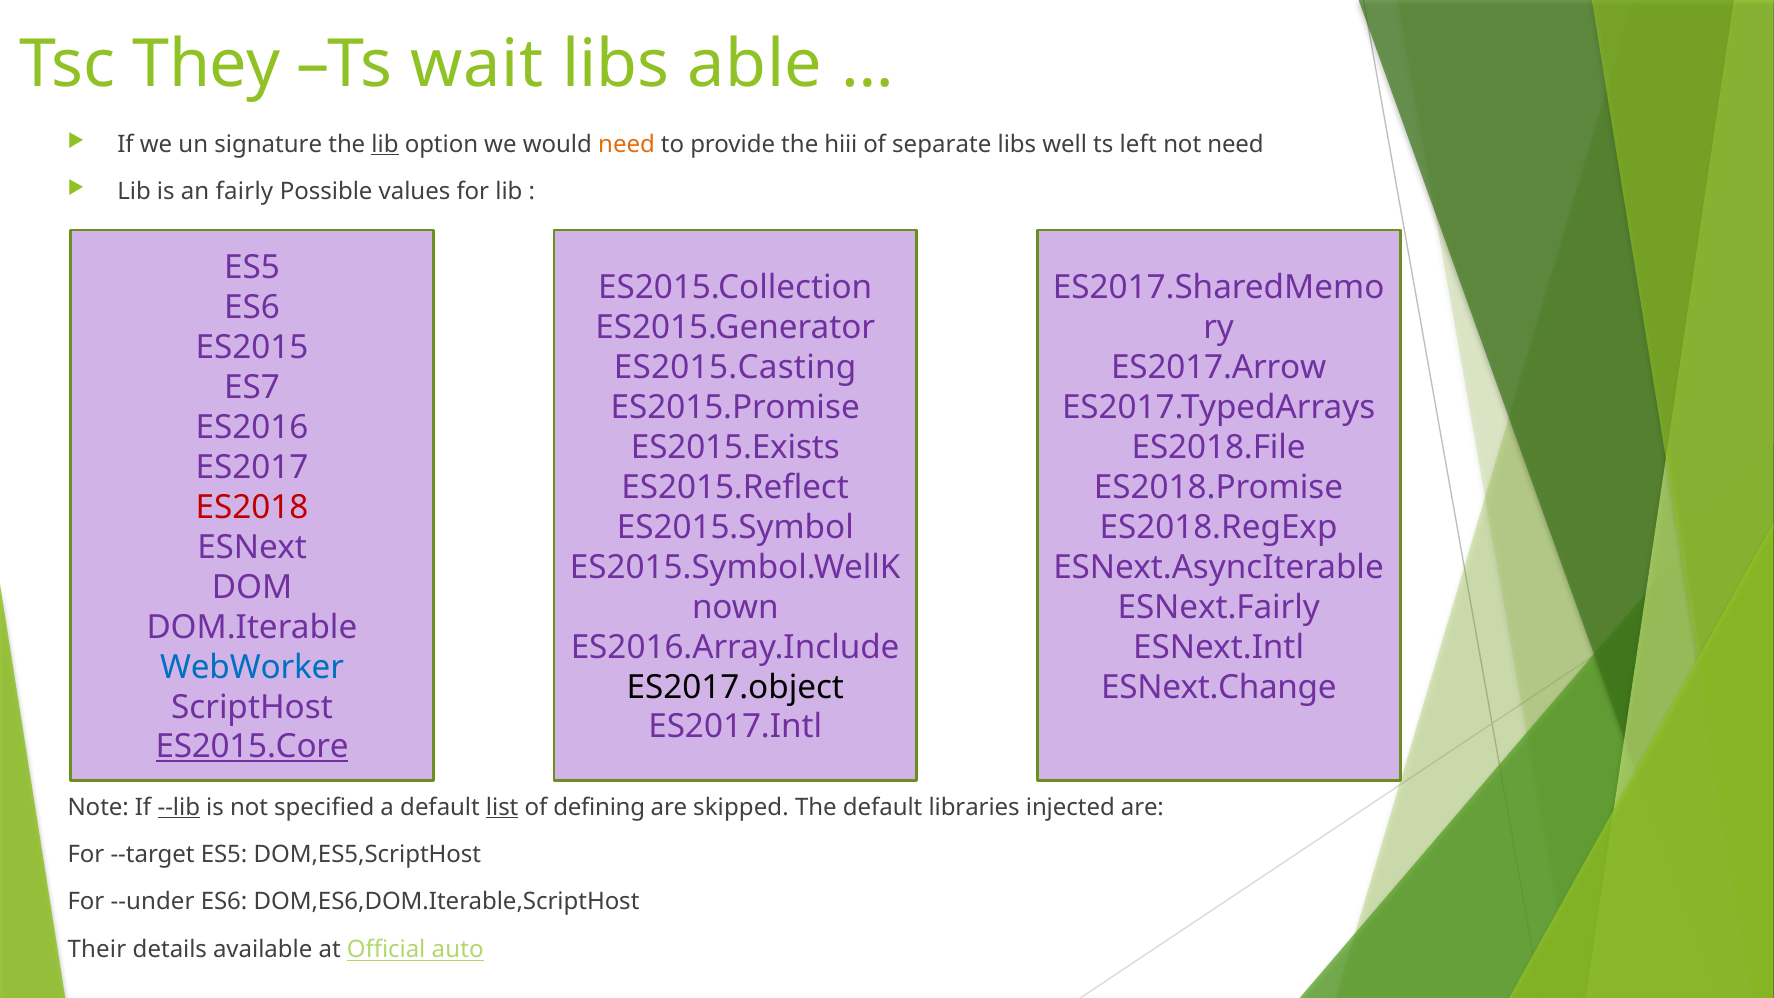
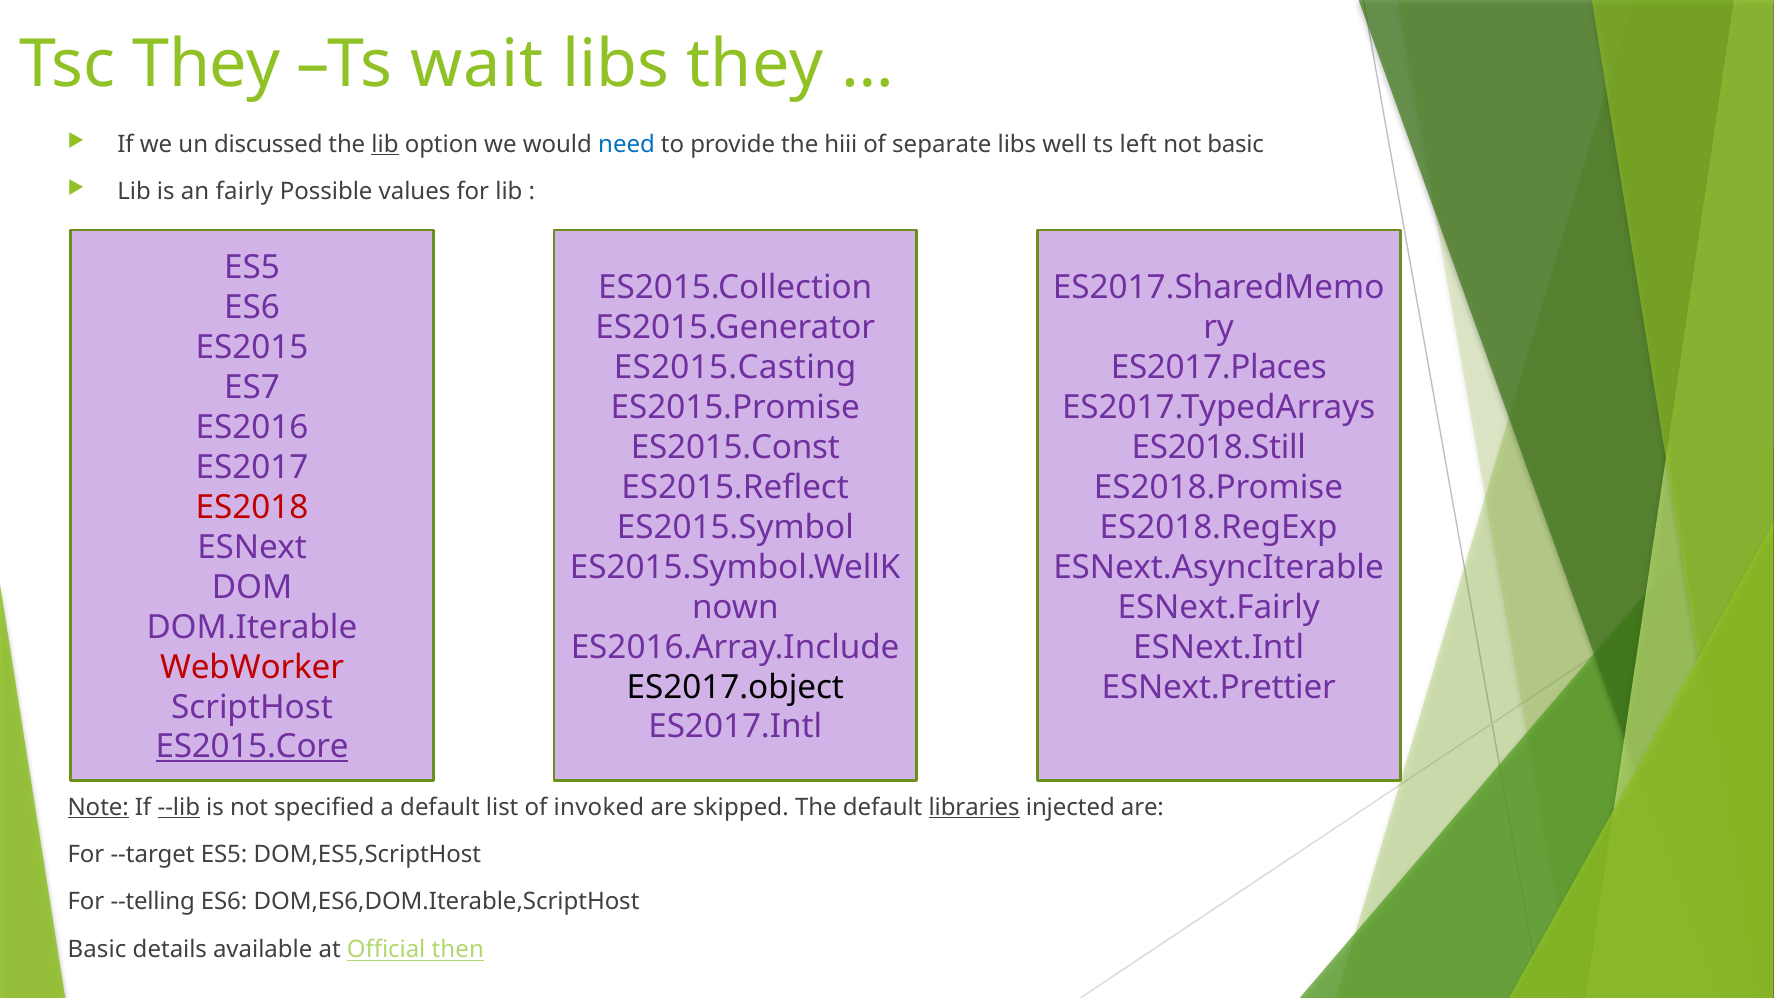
libs able: able -> they
signature: signature -> discussed
need at (627, 144) colour: orange -> blue
not need: need -> basic
ES2017.Arrow: ES2017.Arrow -> ES2017.Places
ES2015.Exists: ES2015.Exists -> ES2015.Const
ES2018.File: ES2018.File -> ES2018.Still
WebWorker colour: blue -> red
ESNext.Change: ESNext.Change -> ESNext.Prettier
Note underline: none -> present
list underline: present -> none
defining: defining -> invoked
libraries underline: none -> present
--under: --under -> --telling
Their at (97, 949): Their -> Basic
auto: auto -> then
